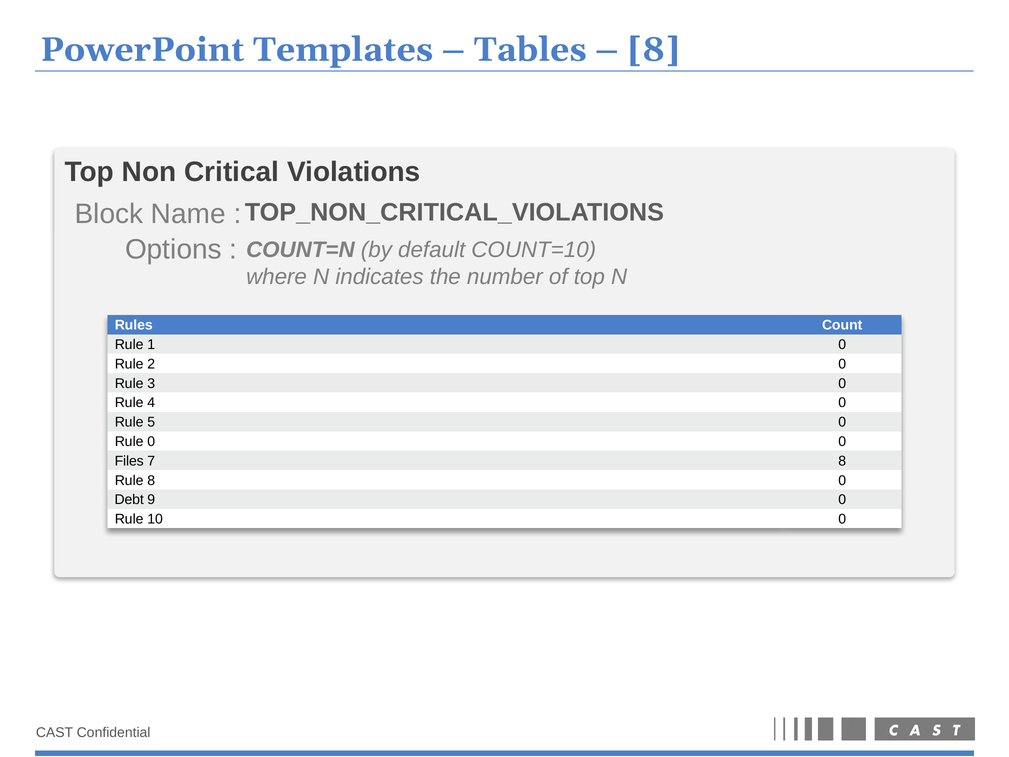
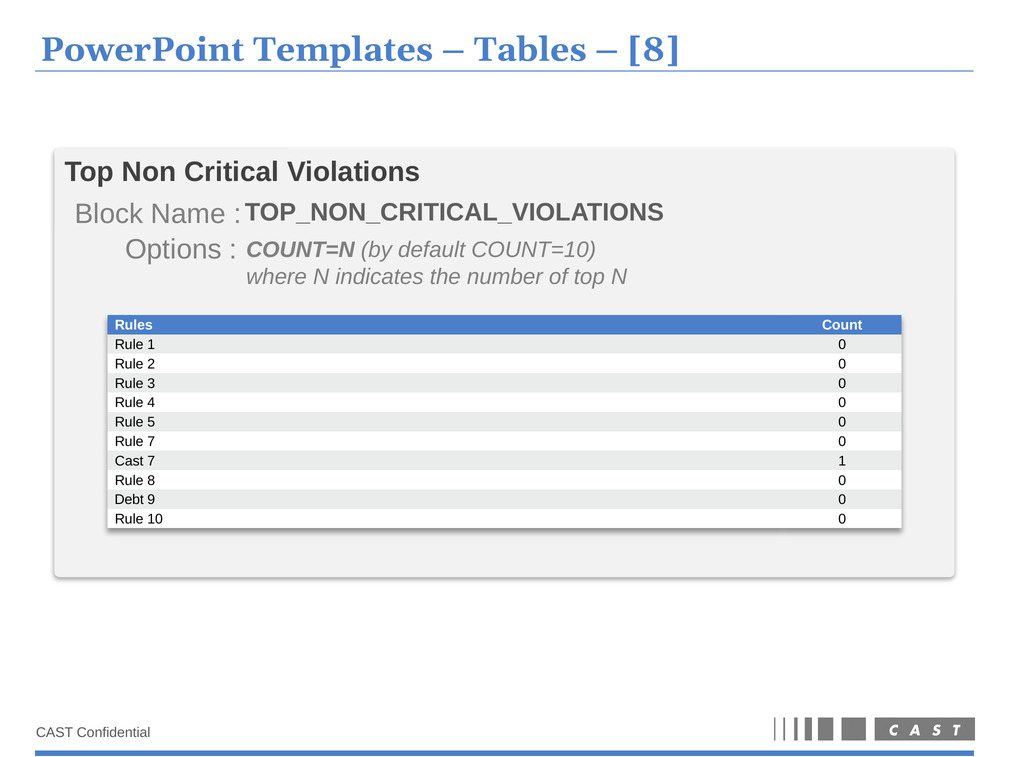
Rule 0: 0 -> 7
Files at (129, 461): Files -> Cast
7 8: 8 -> 1
